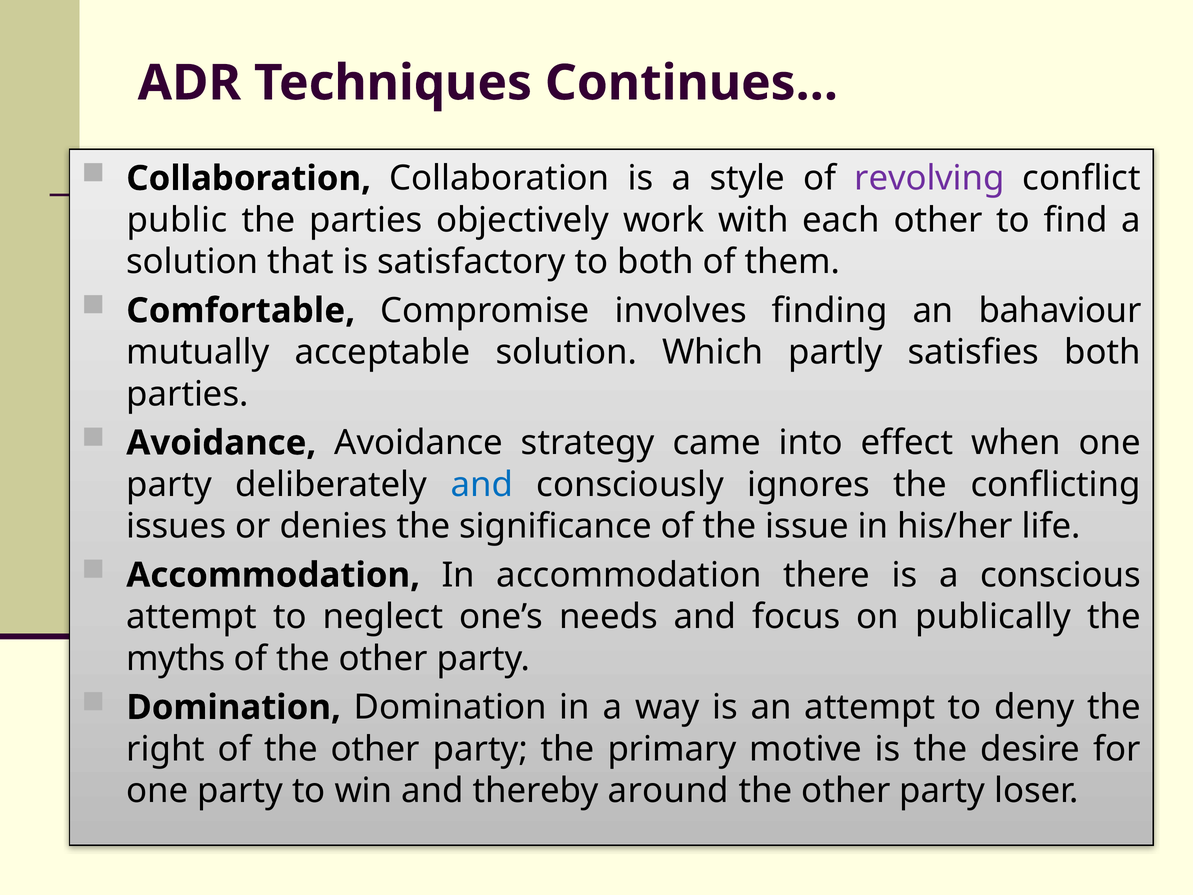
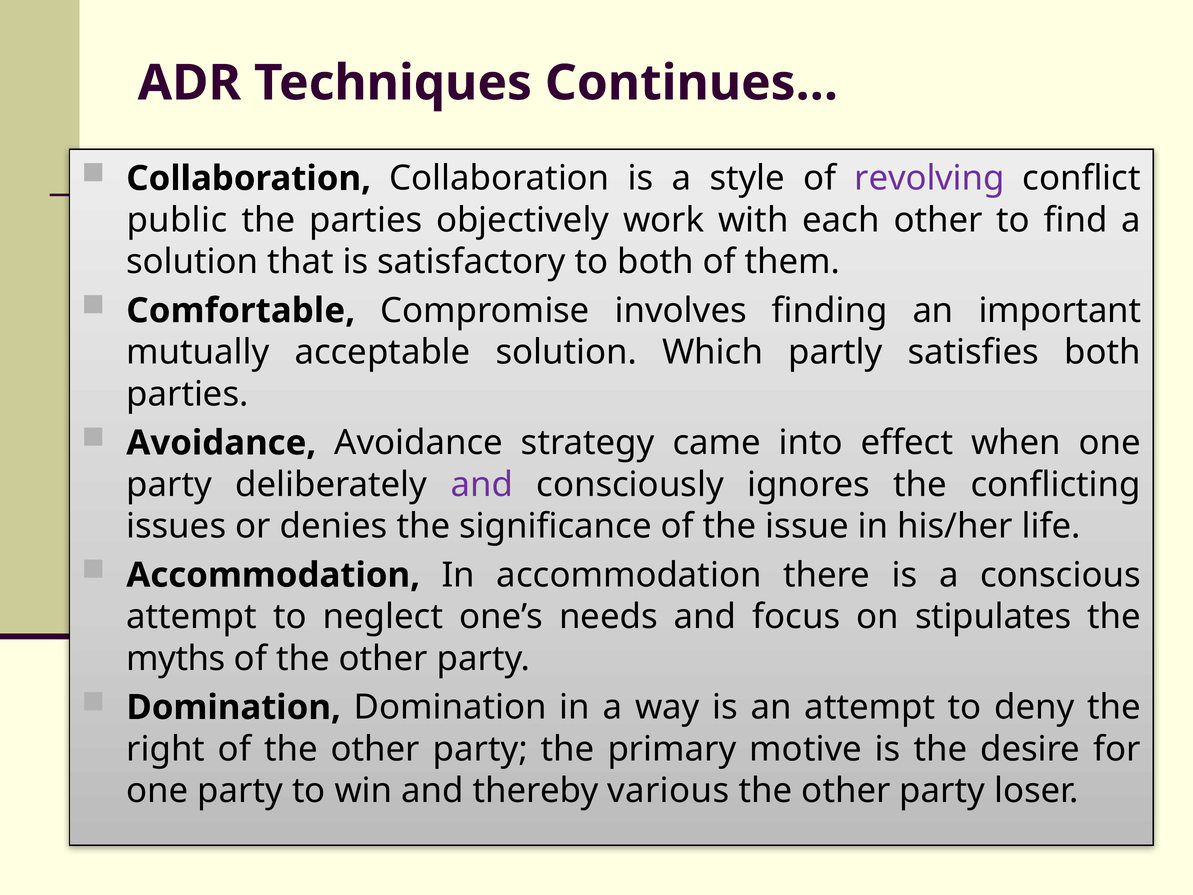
bahaviour: bahaviour -> important
and at (482, 485) colour: blue -> purple
publically: publically -> stipulates
around: around -> various
